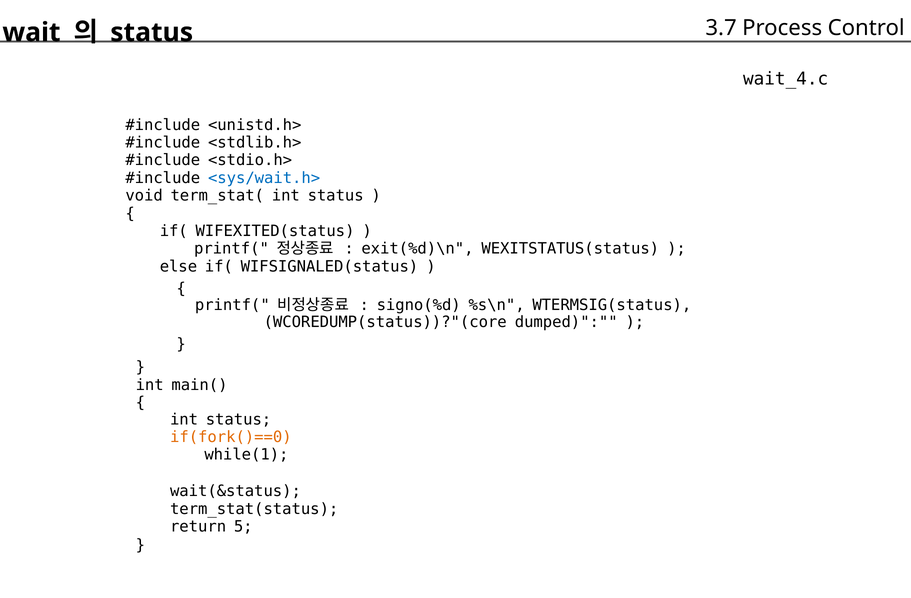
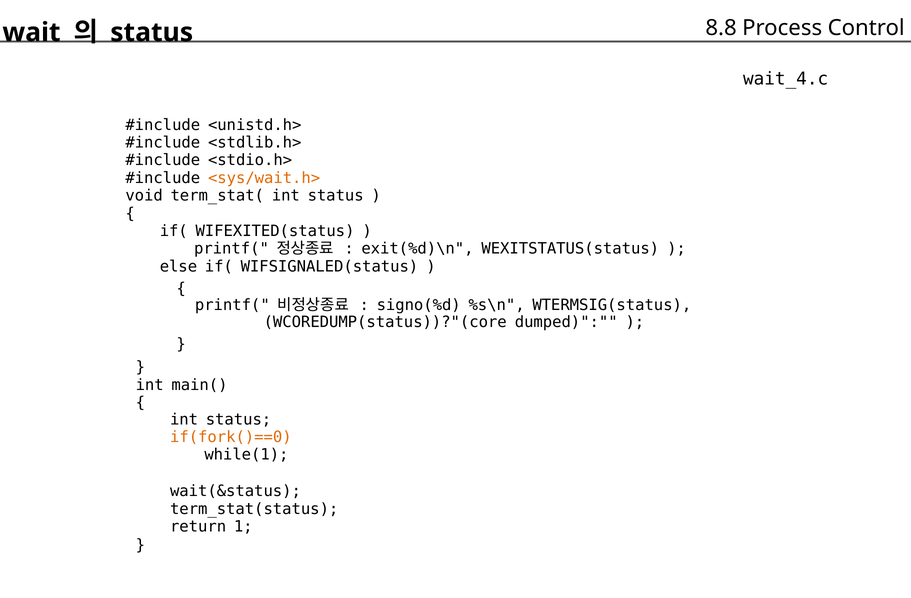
3.7: 3.7 -> 8.8
<sys/wait.h> colour: blue -> orange
5: 5 -> 1
